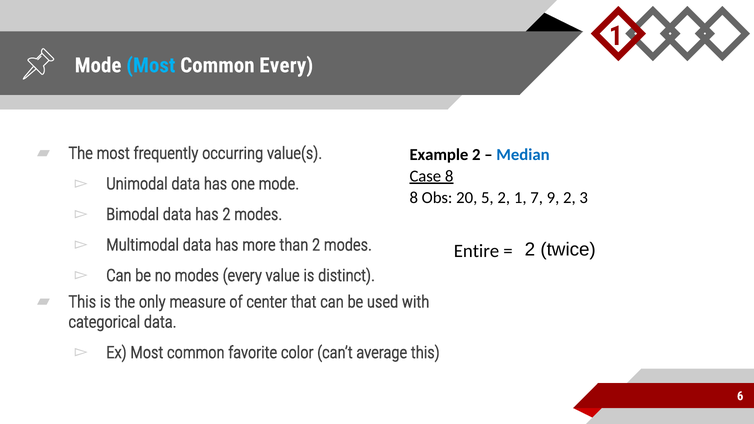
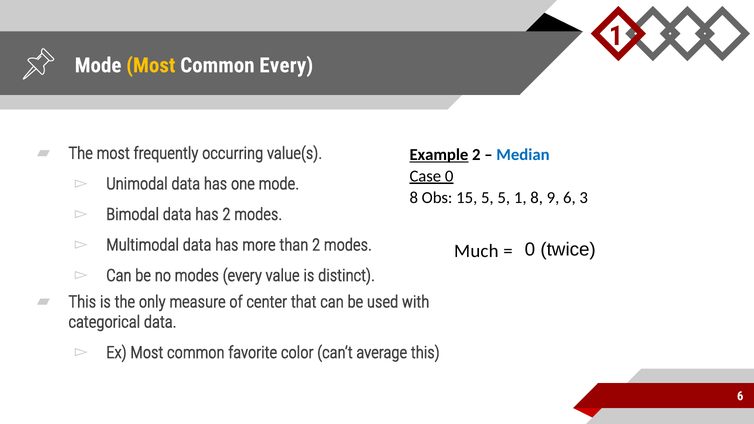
Most at (151, 65) colour: light blue -> yellow
Example underline: none -> present
Case 8: 8 -> 0
20: 20 -> 15
5 2: 2 -> 5
1 7: 7 -> 8
9 2: 2 -> 6
Entire: Entire -> Much
2 at (530, 250): 2 -> 0
